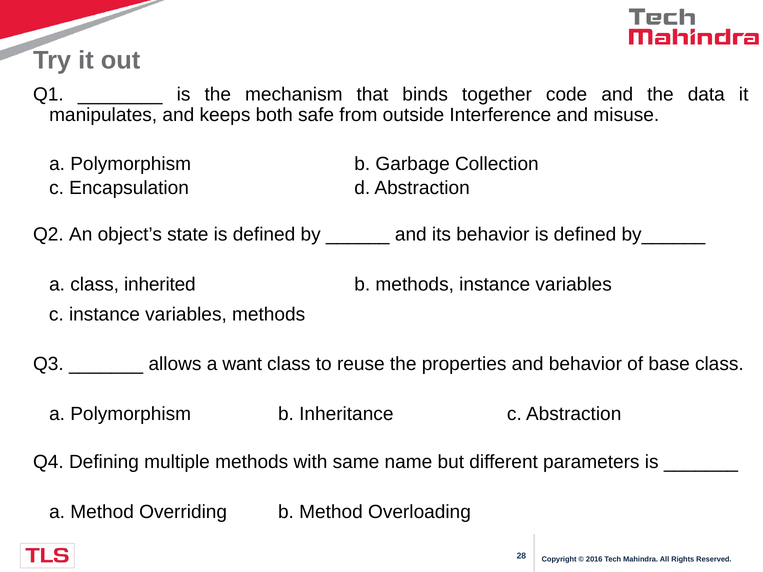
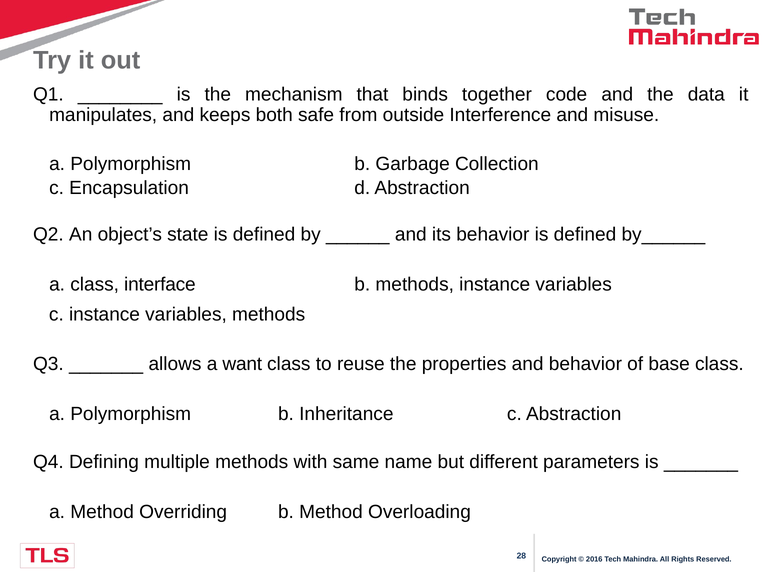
inherited: inherited -> interface
